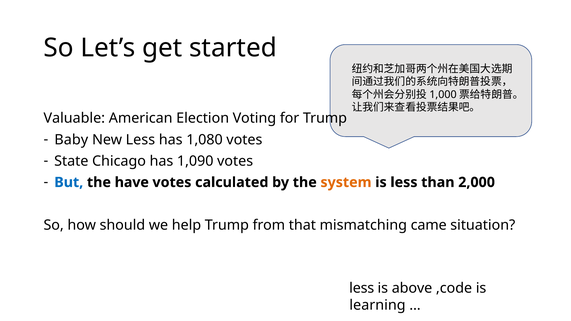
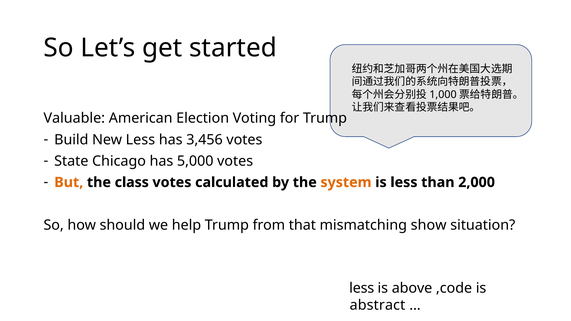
Baby: Baby -> Build
1,080: 1,080 -> 3,456
1,090: 1,090 -> 5,000
But colour: blue -> orange
have: have -> class
came: came -> show
learning: learning -> abstract
